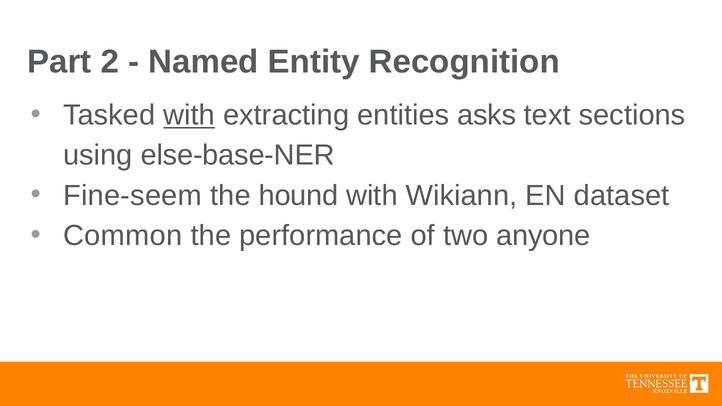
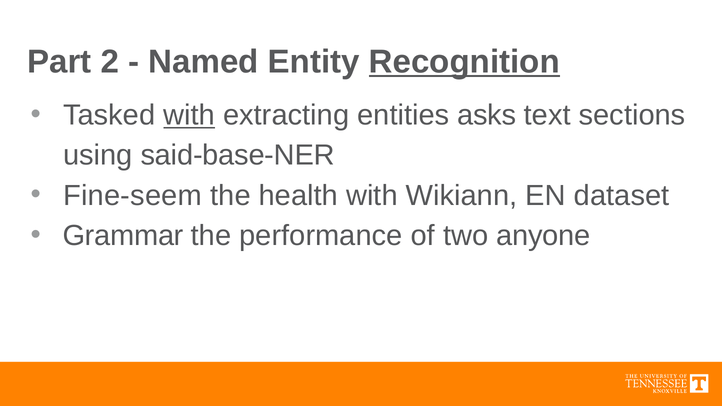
Recognition underline: none -> present
else-base-NER: else-base-NER -> said-base-NER
hound: hound -> health
Common: Common -> Grammar
